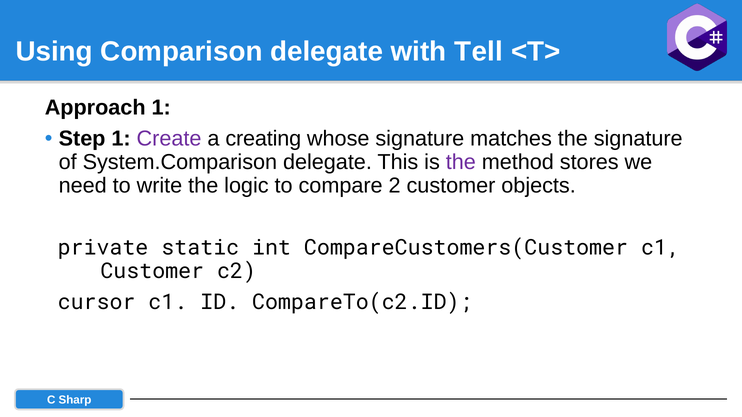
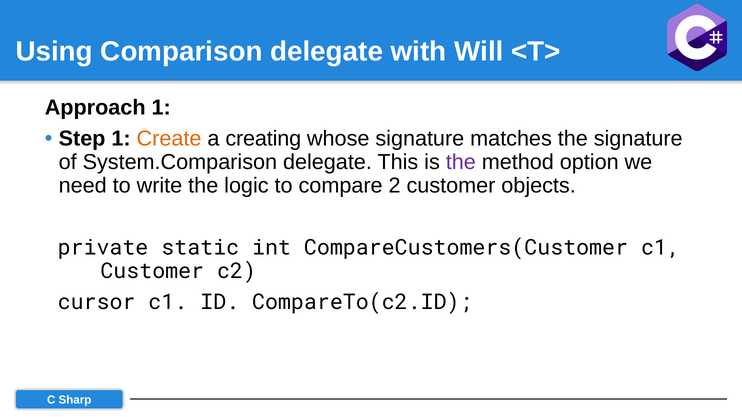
Tell: Tell -> Will
Create colour: purple -> orange
stores: stores -> option
